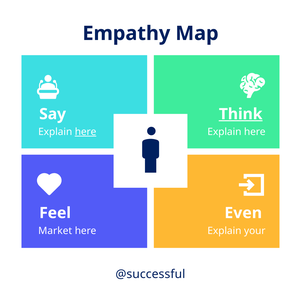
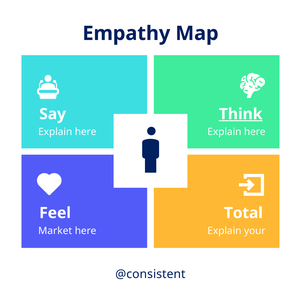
here at (86, 132) underline: present -> none
Even: Even -> Total
@successful: @successful -> @consistent
